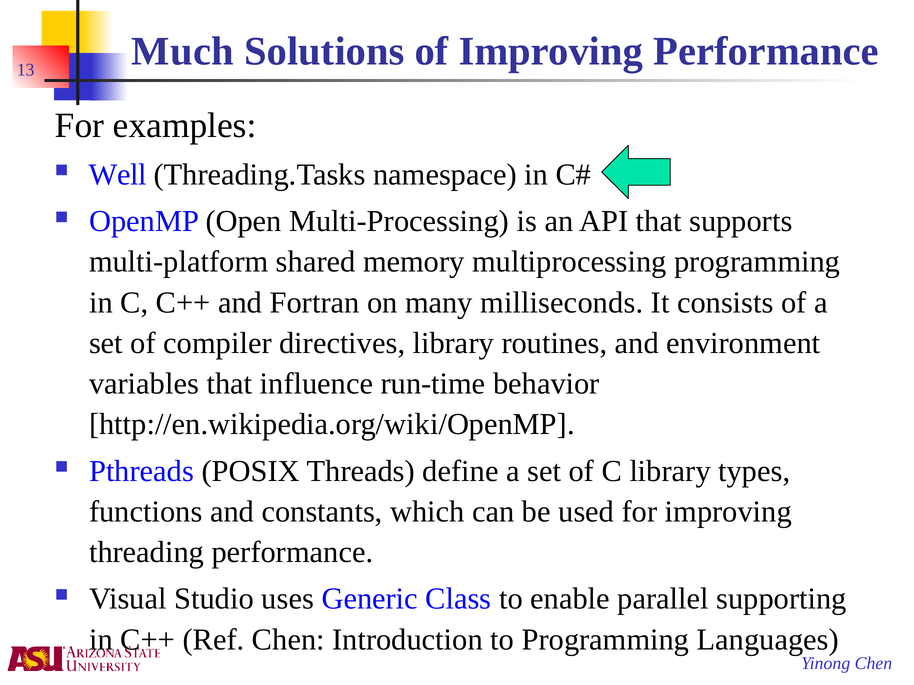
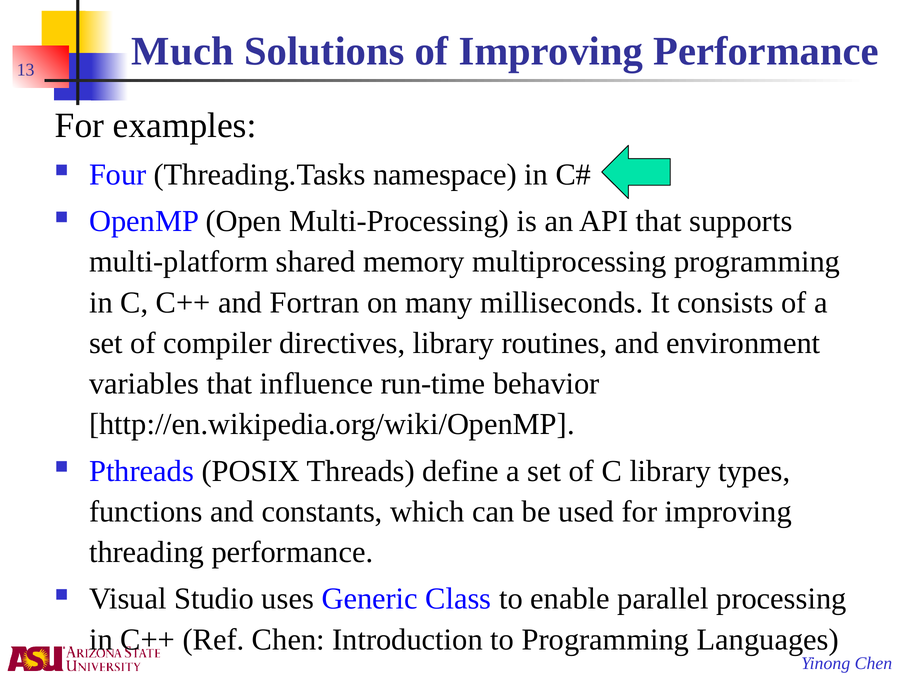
Well: Well -> Four
supporting: supporting -> processing
